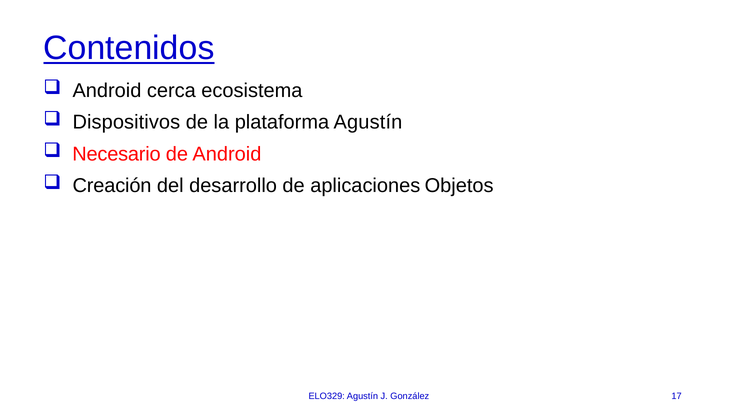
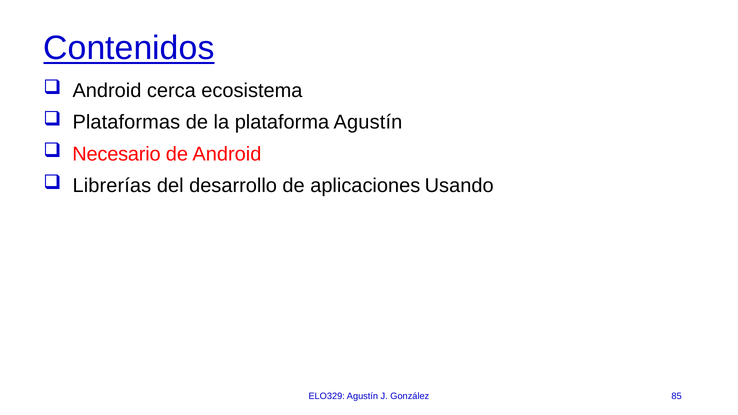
Dispositivos: Dispositivos -> Plataformas
Creación: Creación -> Librerías
Objetos: Objetos -> Usando
17: 17 -> 85
